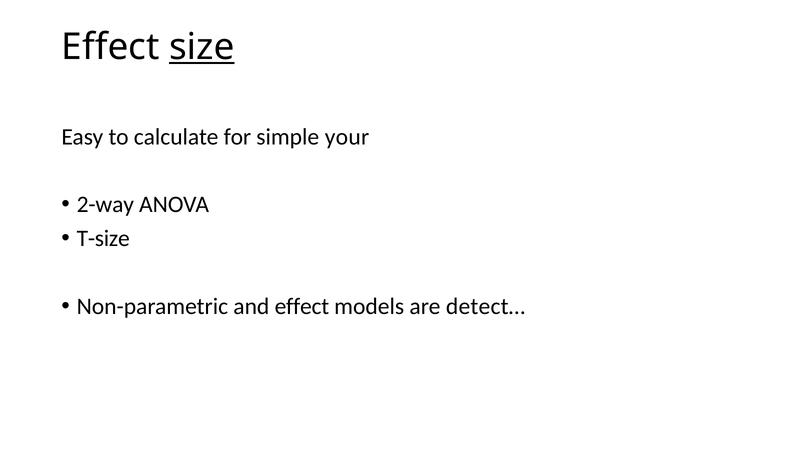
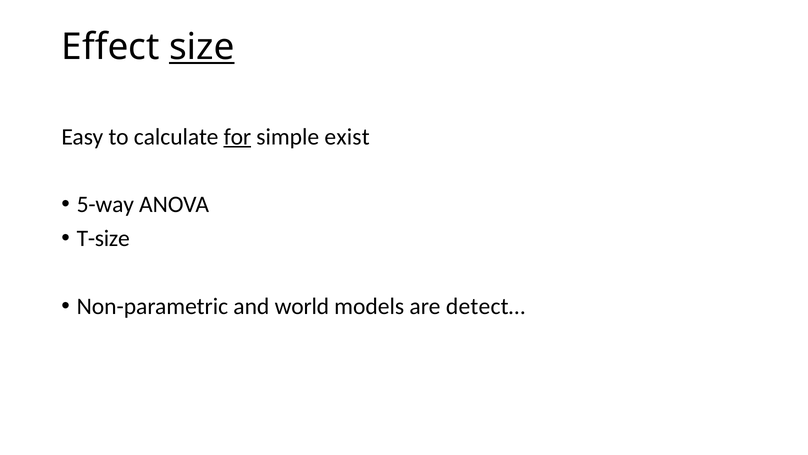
for underline: none -> present
your: your -> exist
2-way: 2-way -> 5-way
and effect: effect -> world
